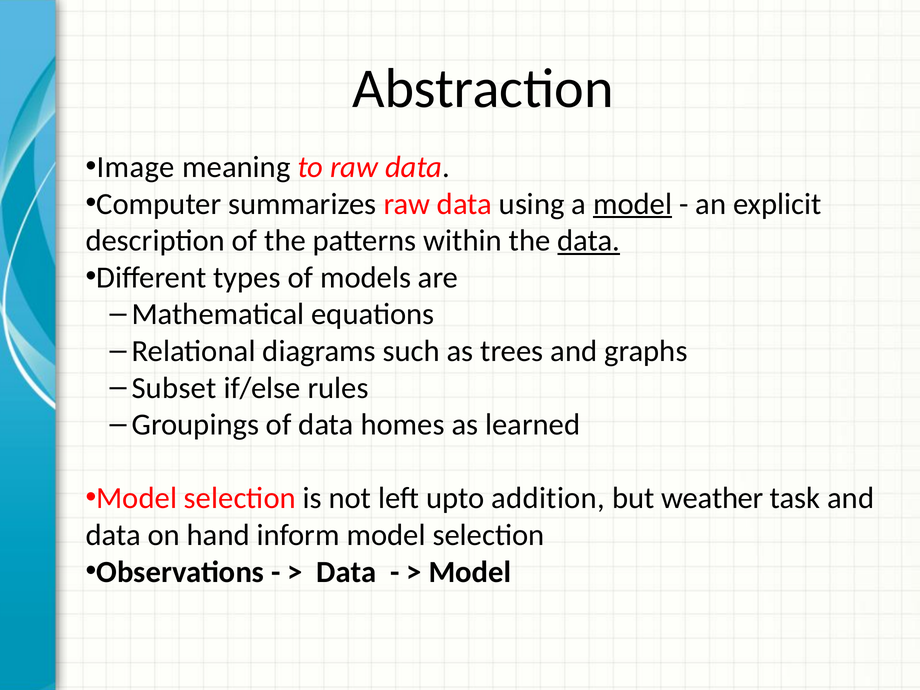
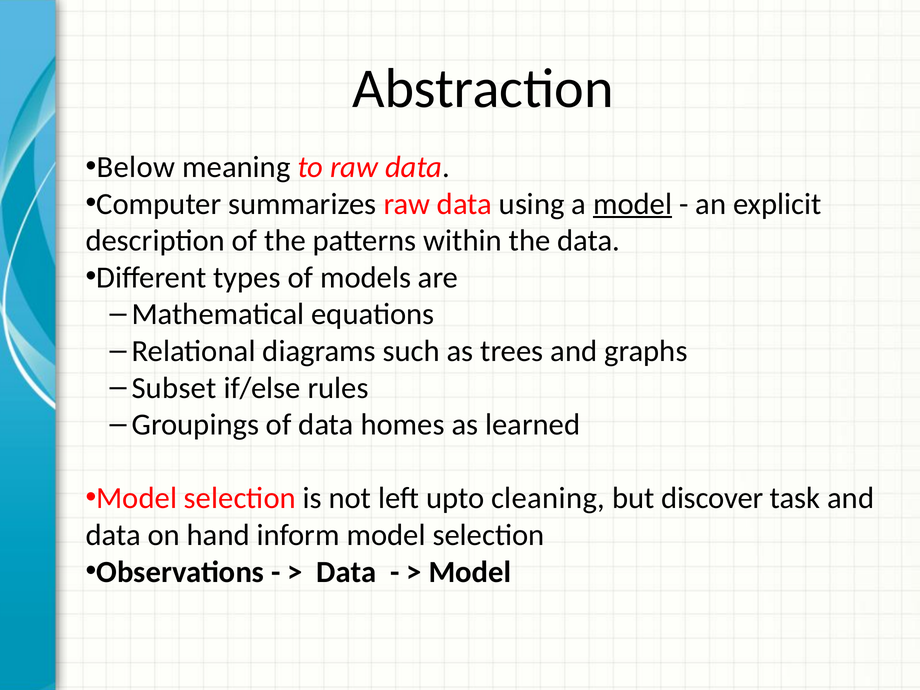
Image: Image -> Below
data at (589, 241) underline: present -> none
addition: addition -> cleaning
weather: weather -> discover
